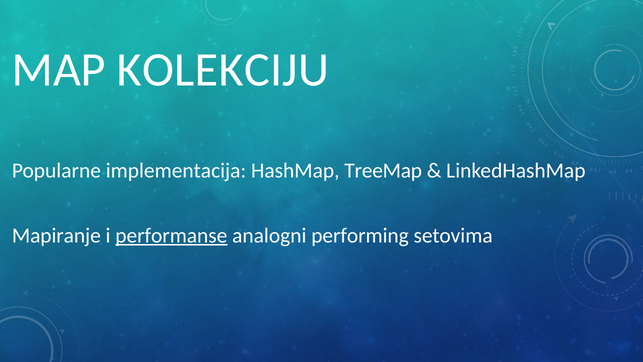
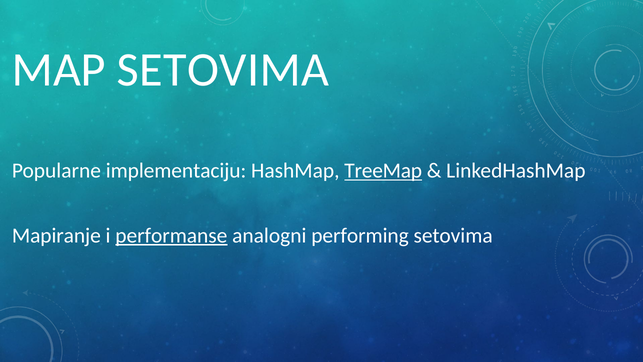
MAP KOLEKCIJU: KOLEKCIJU -> SETOVIMA
implementacija: implementacija -> implementaciju
TreeMap underline: none -> present
